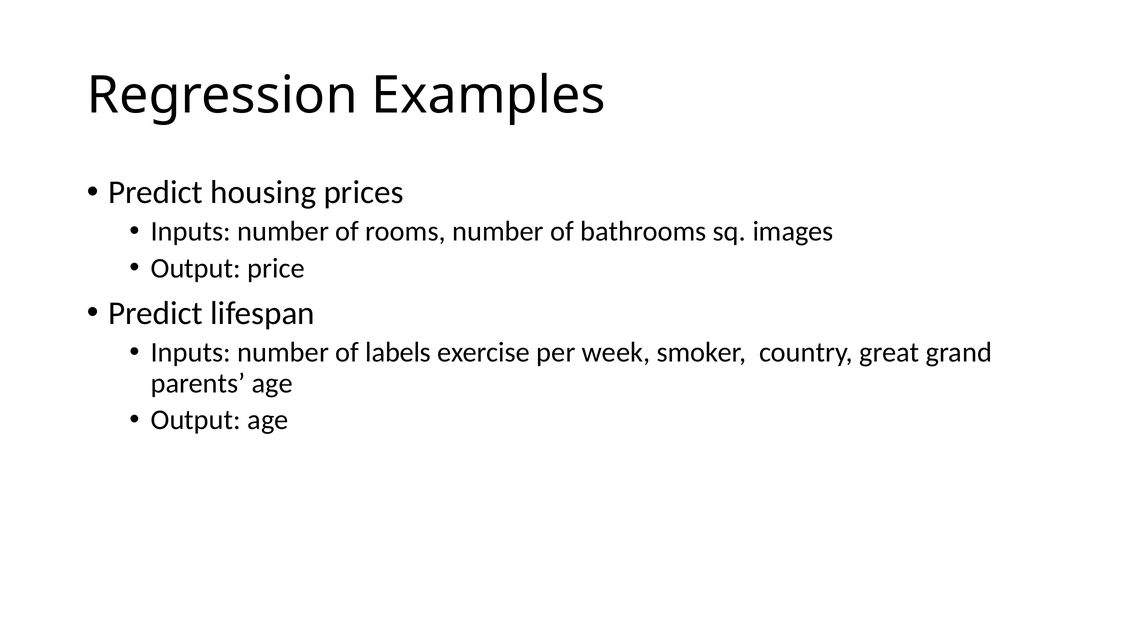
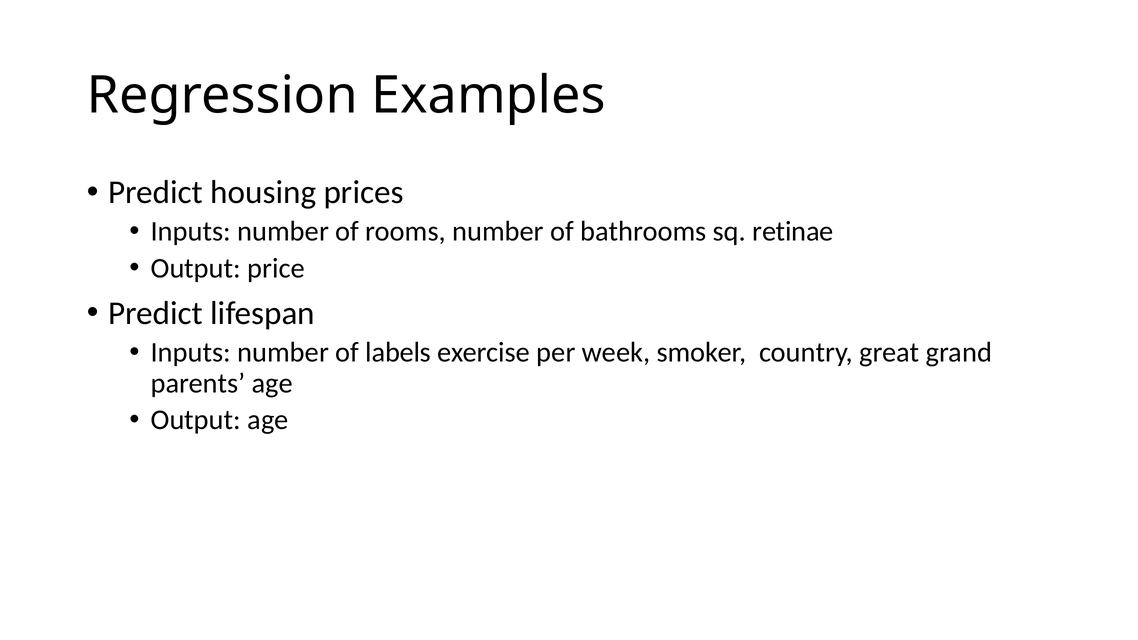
images: images -> retinae
